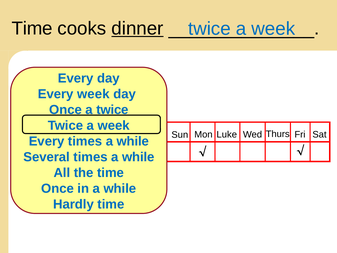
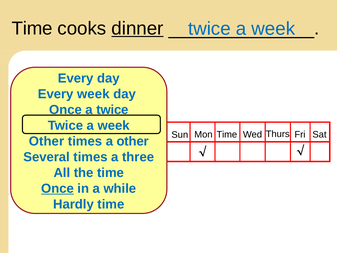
Mon Luke: Luke -> Time
Every at (47, 141): Every -> Other
while at (133, 141): while -> other
Several times a while: while -> three
Once at (57, 188) underline: none -> present
